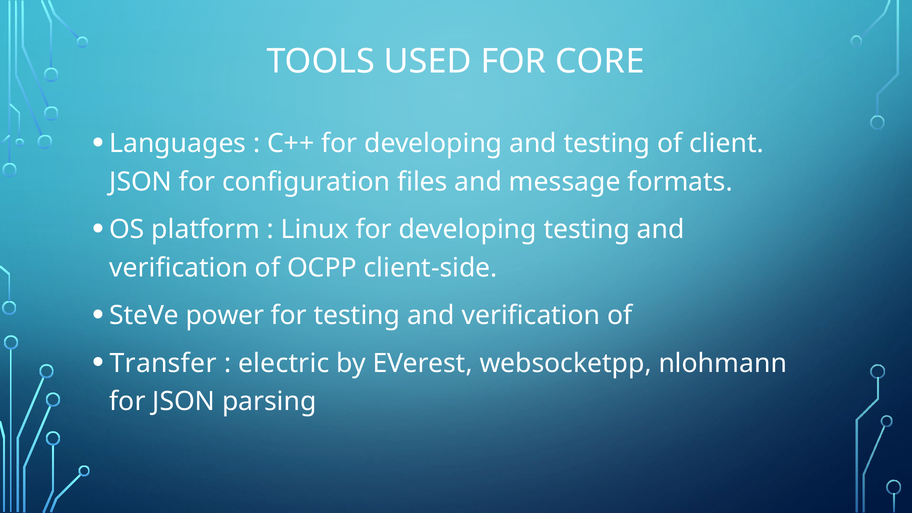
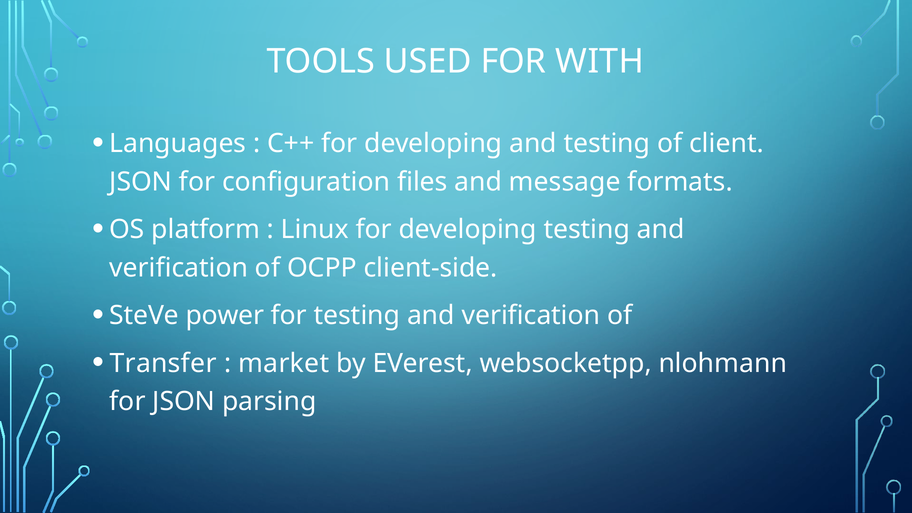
CORE: CORE -> WITH
electric: electric -> market
